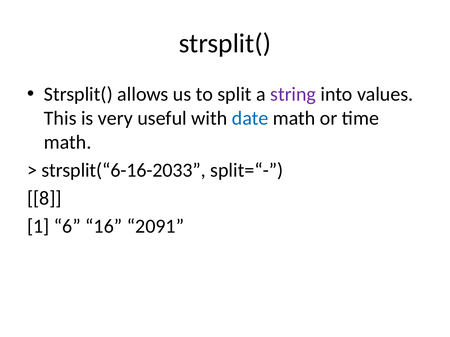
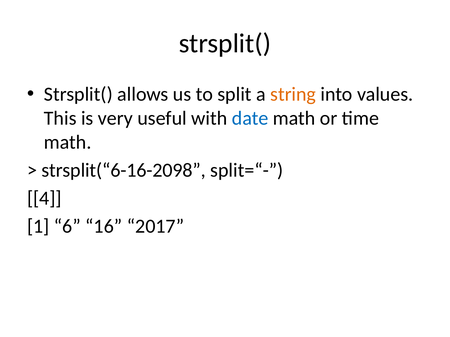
string colour: purple -> orange
strsplit(“6-16-2033: strsplit(“6-16-2033 -> strsplit(“6-16-2098
8: 8 -> 4
2091: 2091 -> 2017
